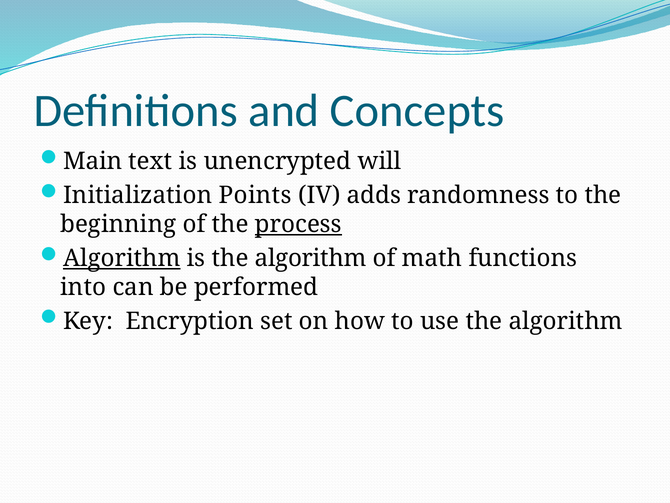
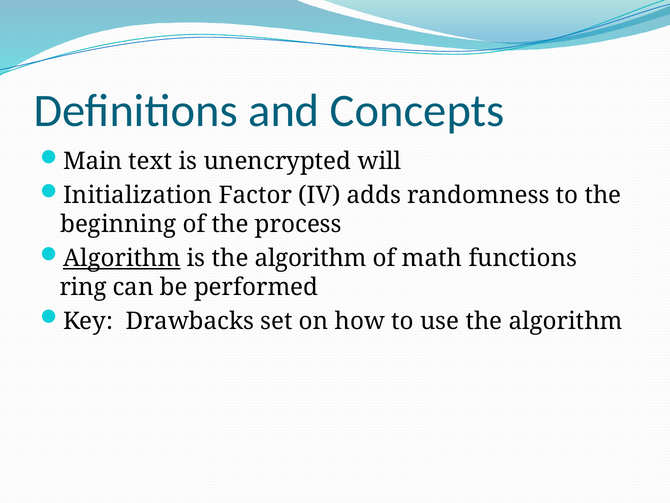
Points: Points -> Factor
process underline: present -> none
into: into -> ring
Encryption: Encryption -> Drawbacks
